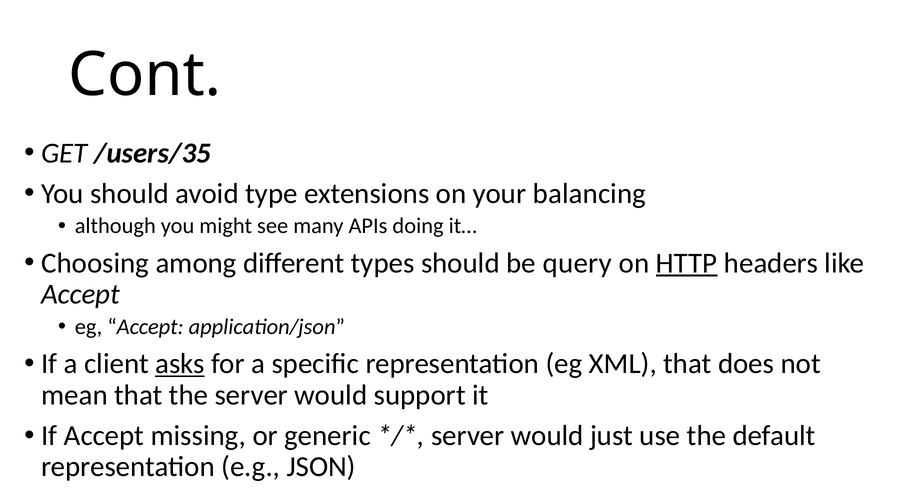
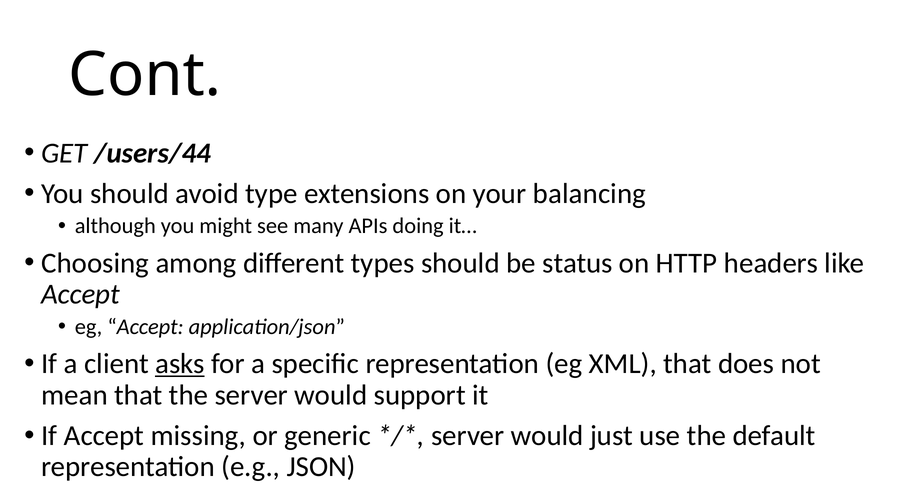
/users/35: /users/35 -> /users/44
query: query -> status
HTTP underline: present -> none
